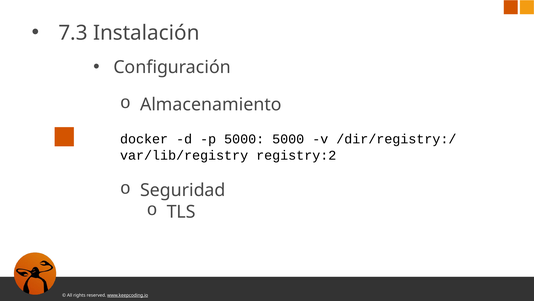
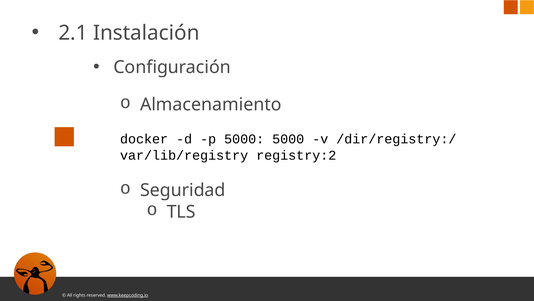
7.3: 7.3 -> 2.1
